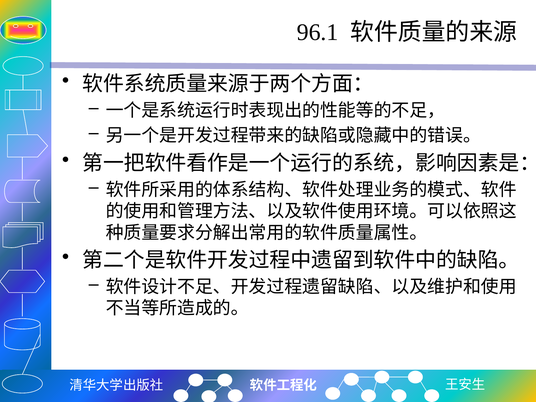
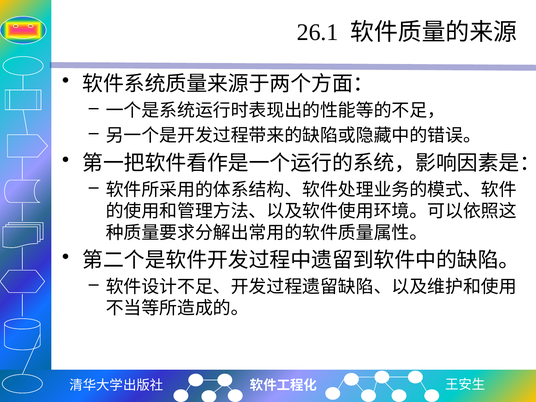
96.1: 96.1 -> 26.1
